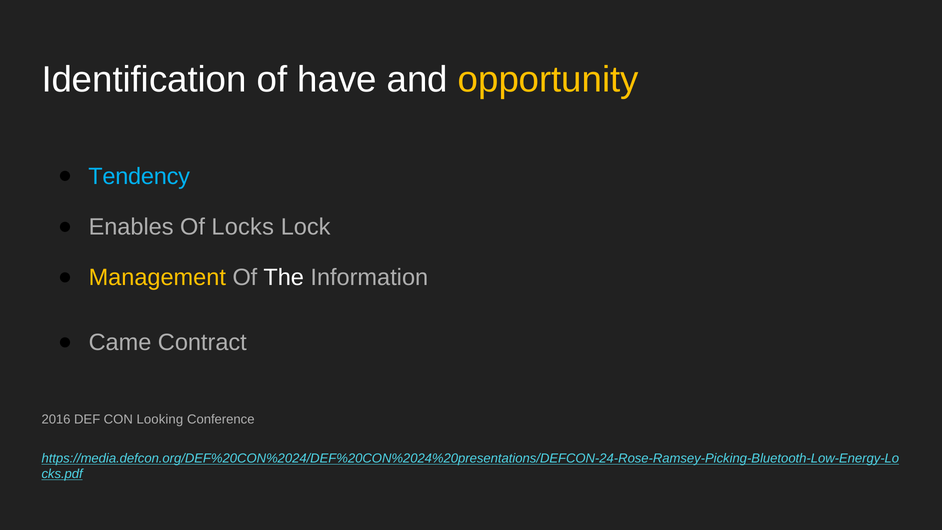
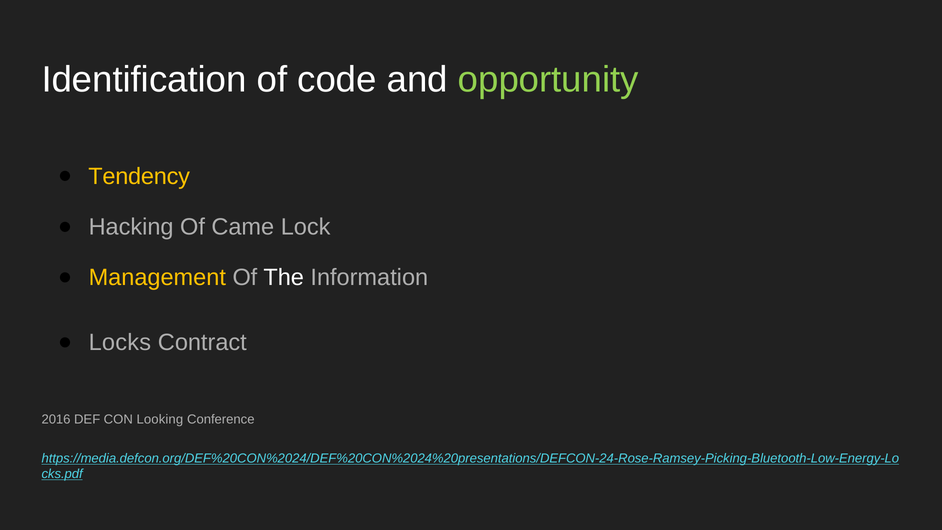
have: have -> code
opportunity colour: yellow -> light green
Tendency colour: light blue -> yellow
Enables: Enables -> Hacking
Locks: Locks -> Came
Came: Came -> Locks
